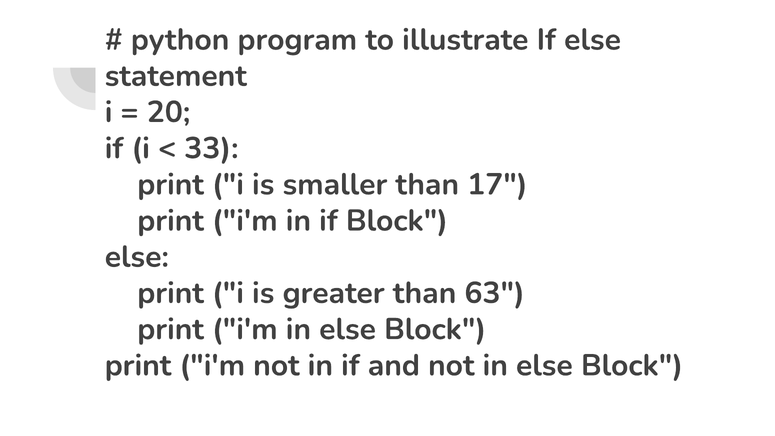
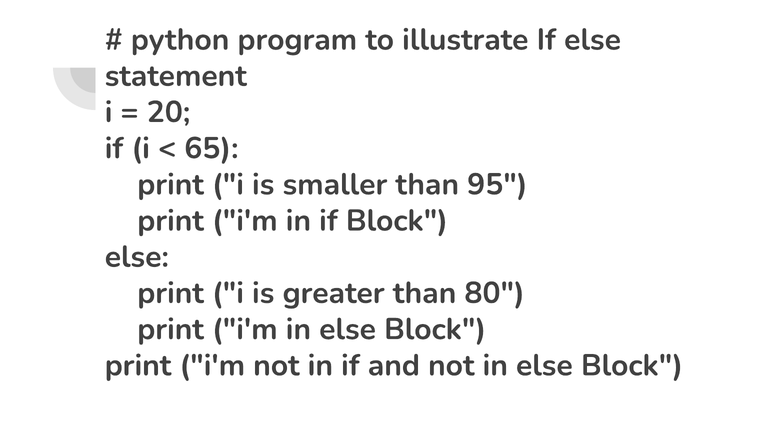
33: 33 -> 65
17: 17 -> 95
63: 63 -> 80
